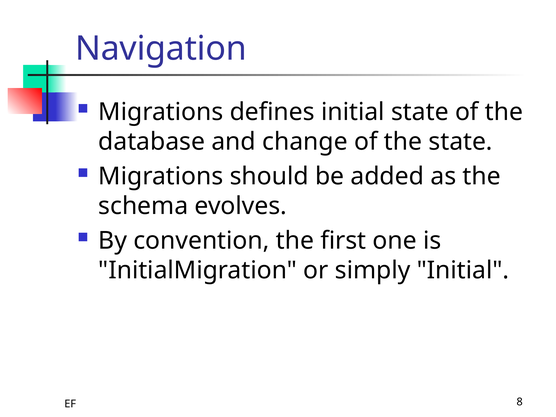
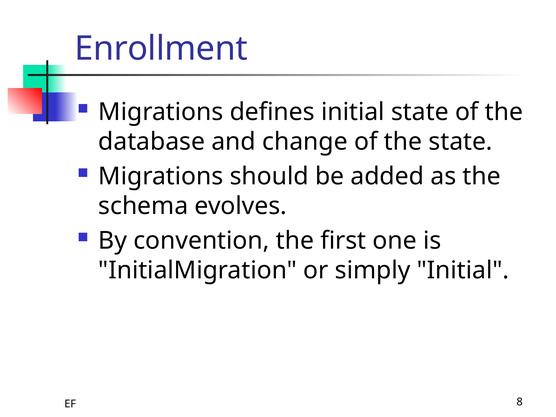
Navigation: Navigation -> Enrollment
